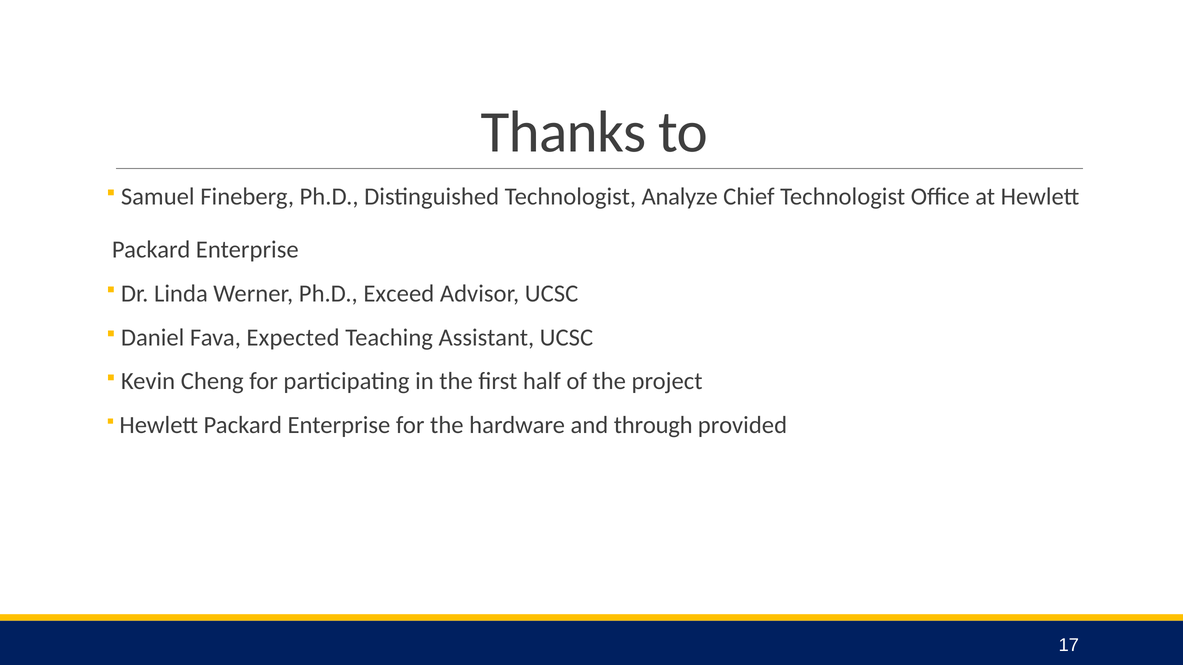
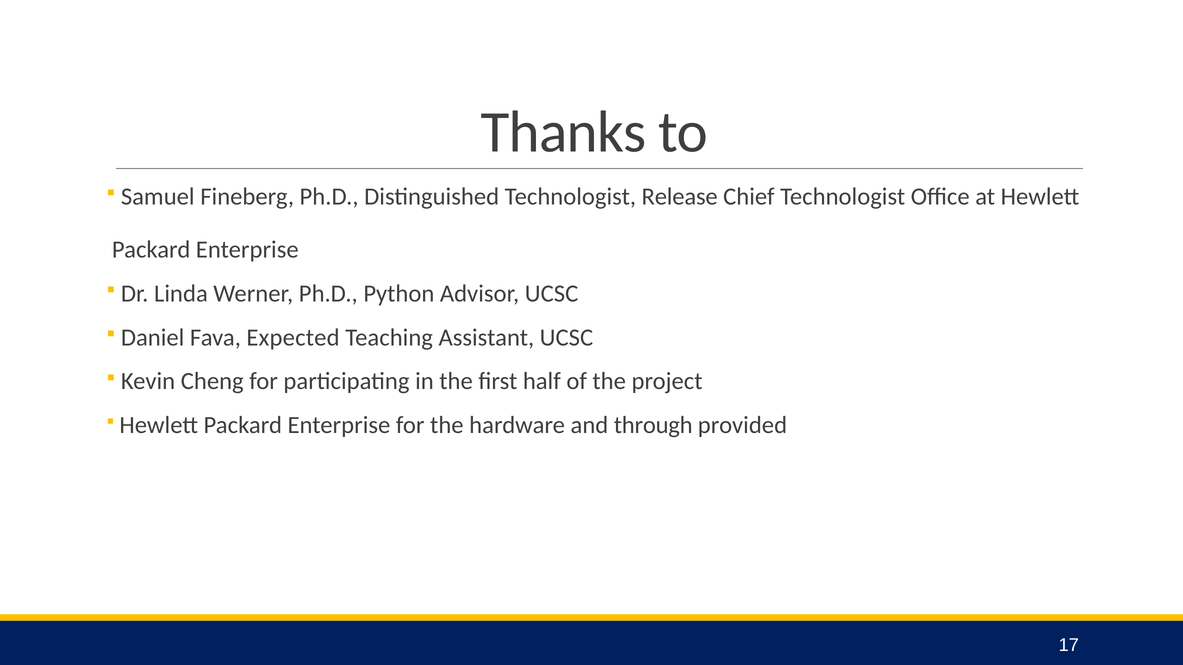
Analyze: Analyze -> Release
Exceed: Exceed -> Python
